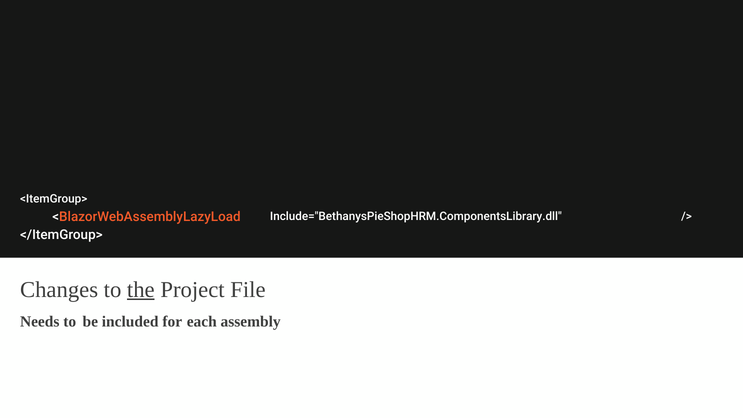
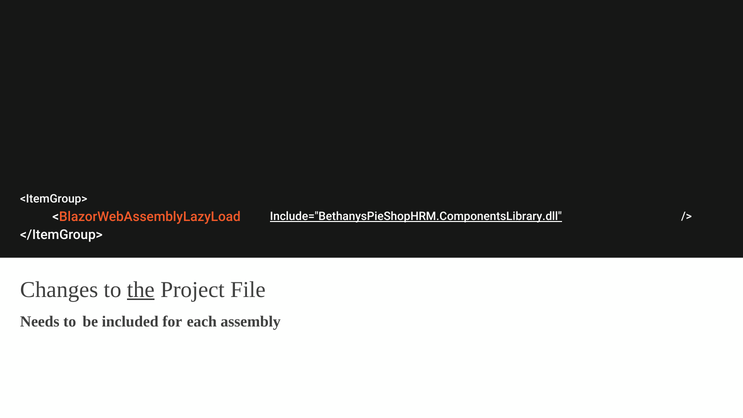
Include="BethanysPieShopHRM.ComponentsLibrary.dll underline: none -> present
